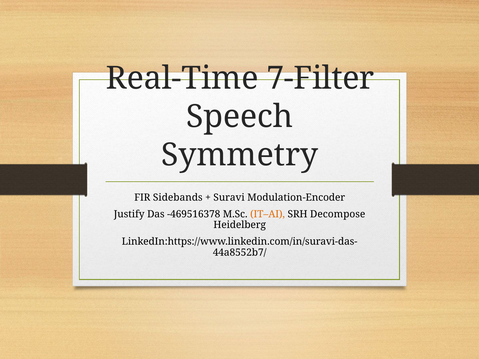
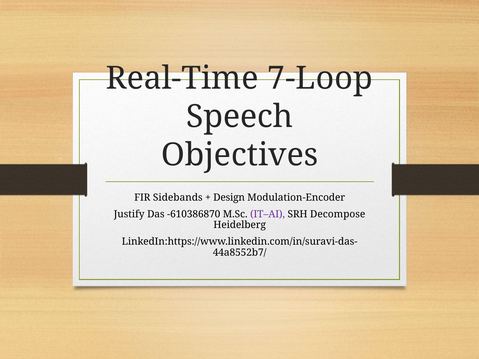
7‑Filter: 7‑Filter -> 7‑Loop
Symmetry: Symmetry -> Objectives
Suravi: Suravi -> Design
-469516378: -469516378 -> -610386870
IT–AI colour: orange -> purple
